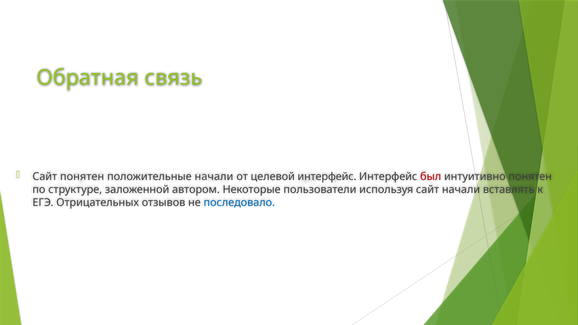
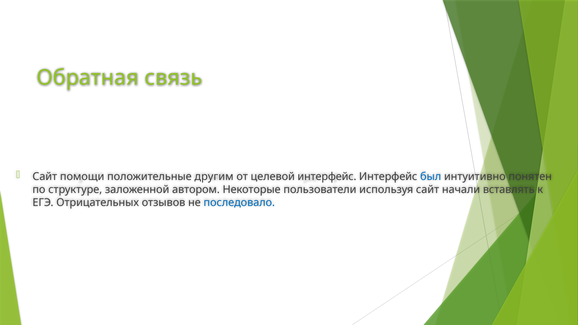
Сайт понятен: понятен -> помощи
положительные начали: начали -> другим
был colour: red -> blue
